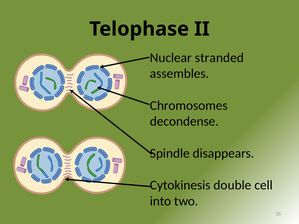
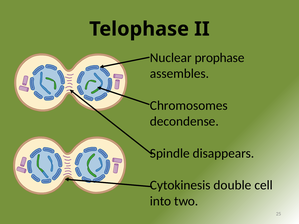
stranded: stranded -> prophase
